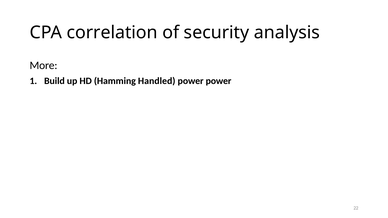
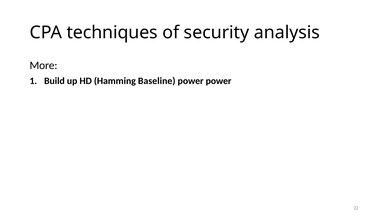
correlation: correlation -> techniques
Handled: Handled -> Baseline
